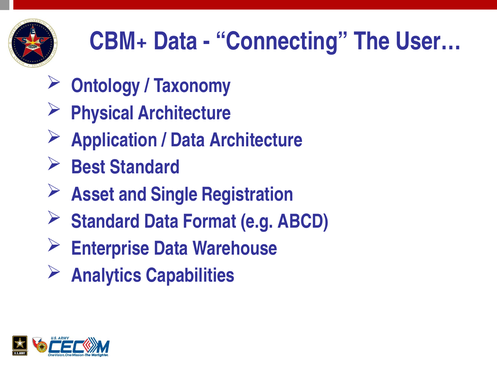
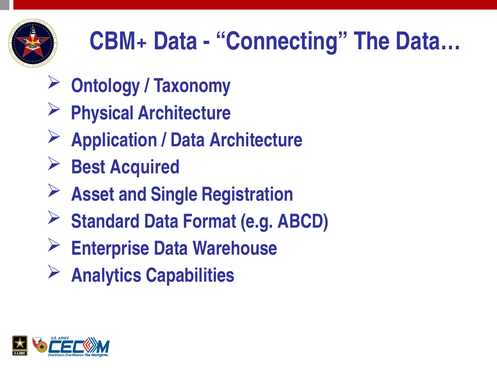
User…: User… -> Data…
Best Standard: Standard -> Acquired
